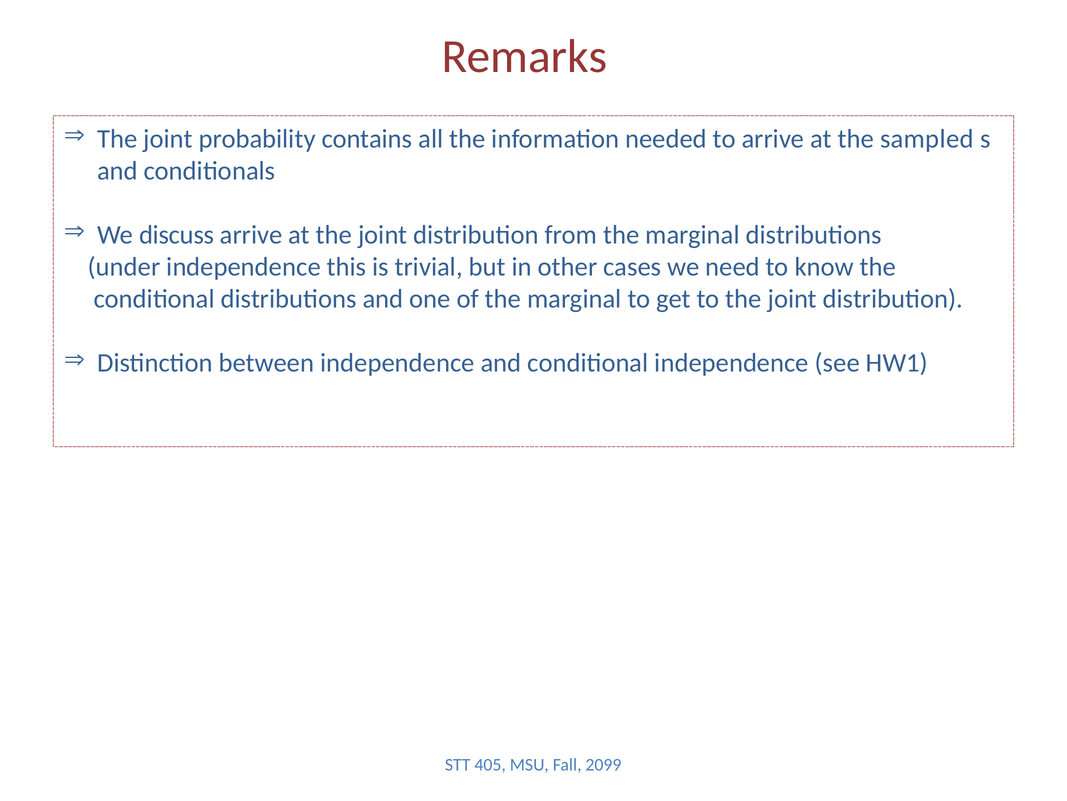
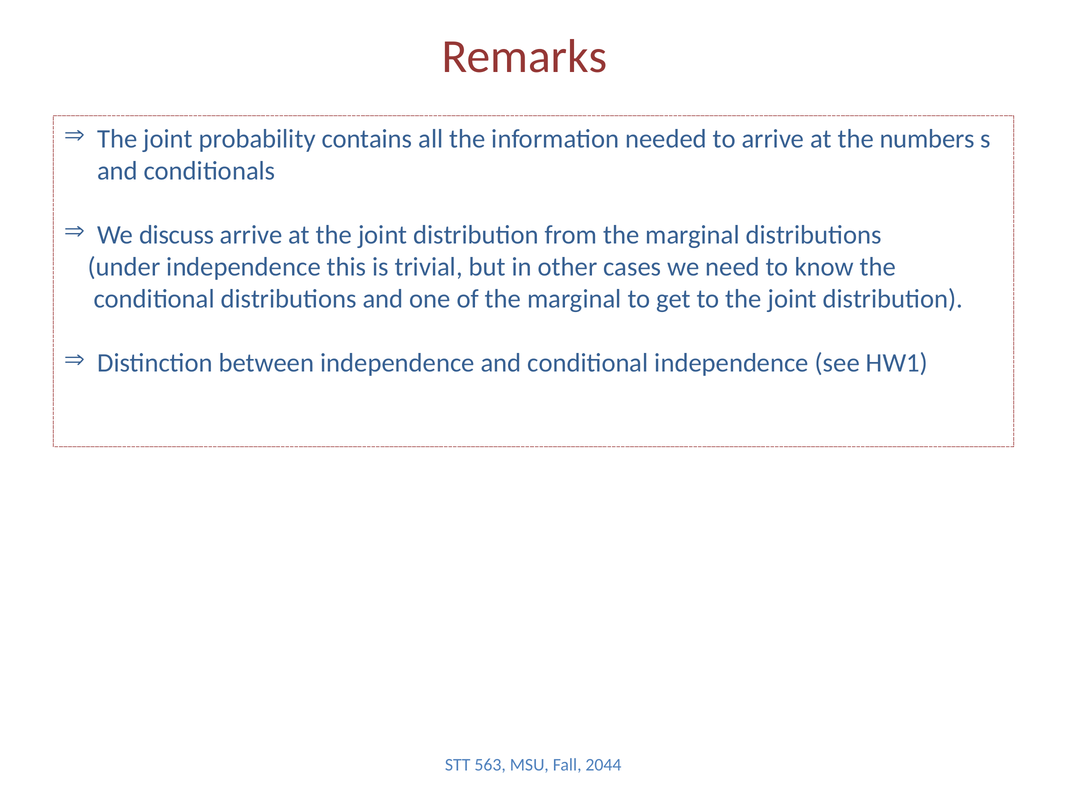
sampled: sampled -> numbers
405: 405 -> 563
2099: 2099 -> 2044
